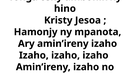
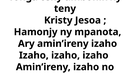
hino at (65, 9): hino -> teny
